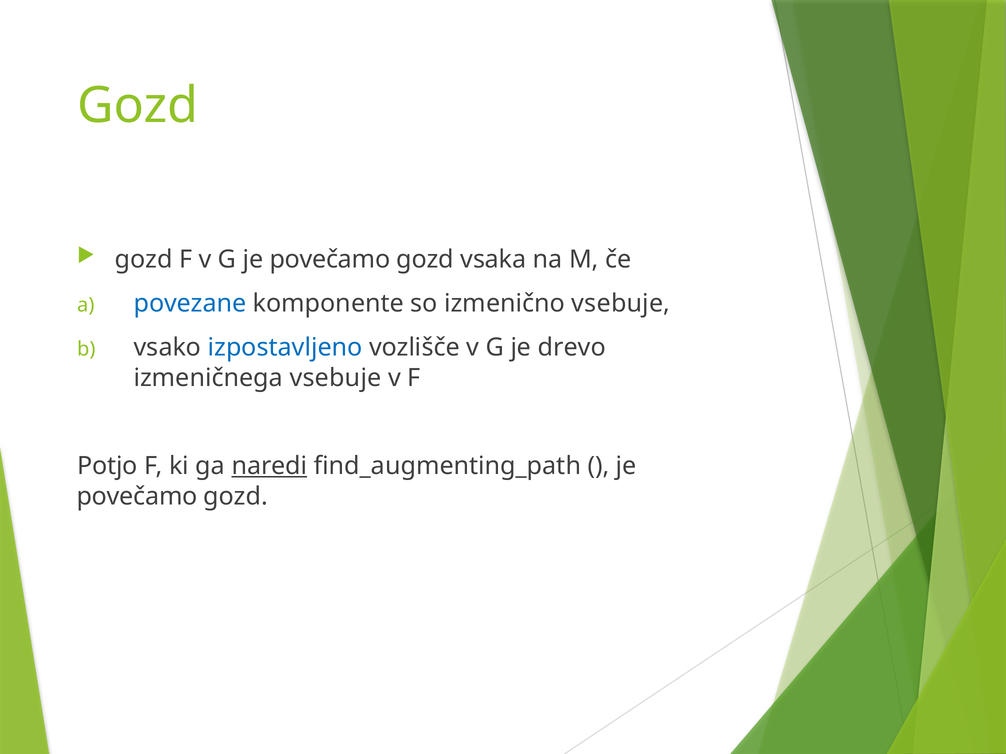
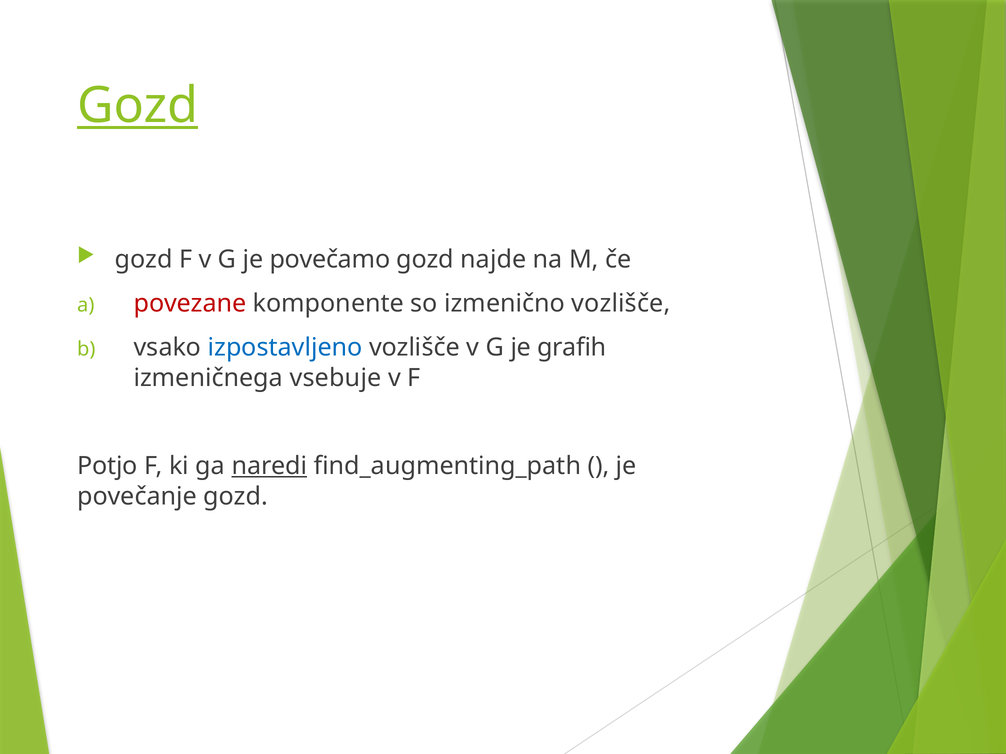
Gozd at (138, 106) underline: none -> present
vsaka: vsaka -> najde
povezane colour: blue -> red
izmenično vsebuje: vsebuje -> vozlišče
drevo: drevo -> grafih
povečamo at (137, 497): povečamo -> povečanje
